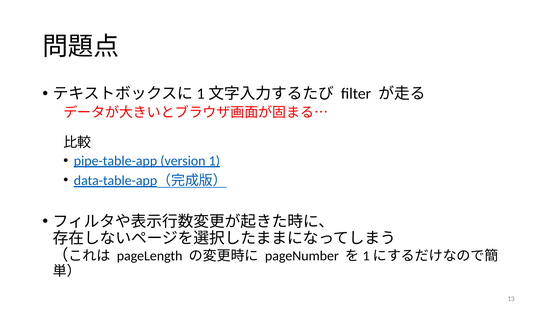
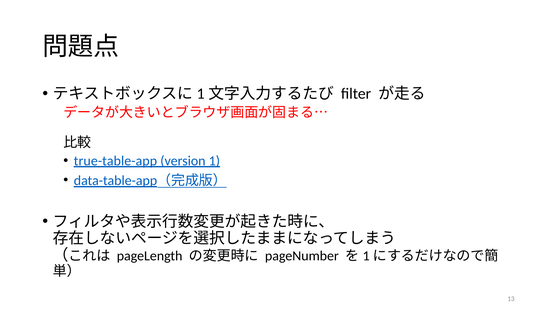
pipe-table-app: pipe-table-app -> true-table-app
